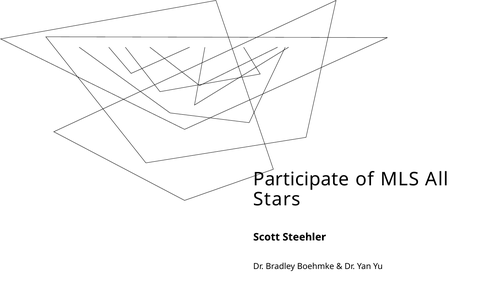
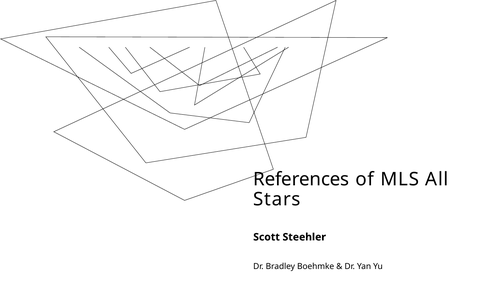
Participate: Participate -> References
